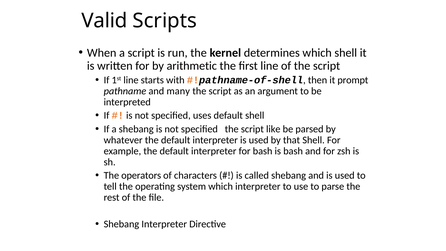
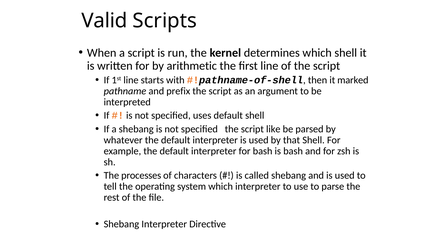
prompt: prompt -> marked
many: many -> prefix
operators: operators -> processes
